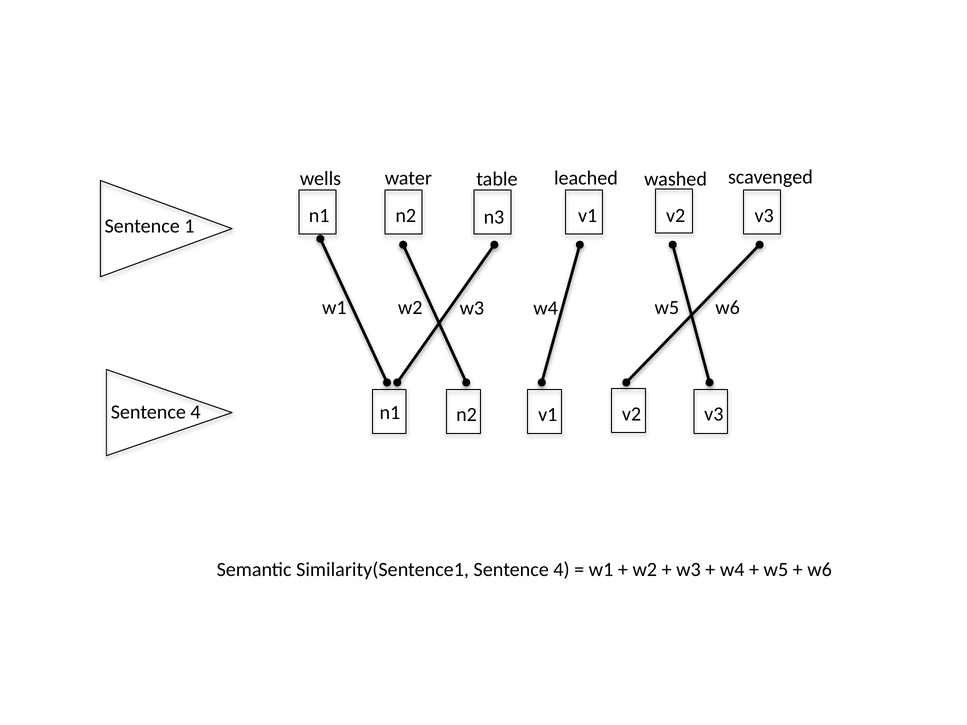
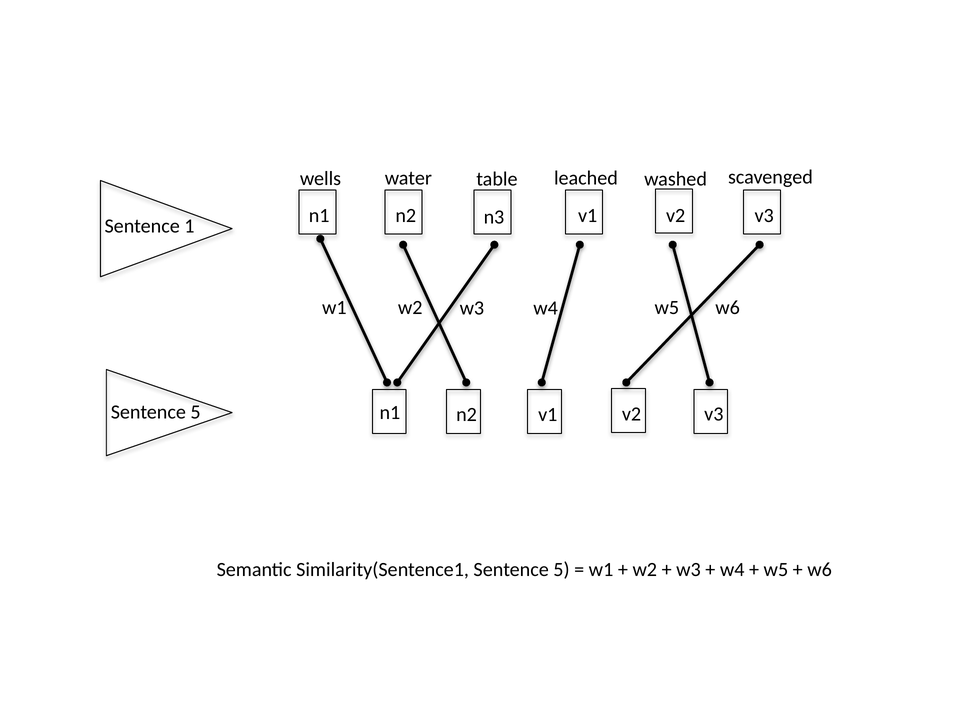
4 at (196, 412): 4 -> 5
Similarity(Sentence1 Sentence 4: 4 -> 5
